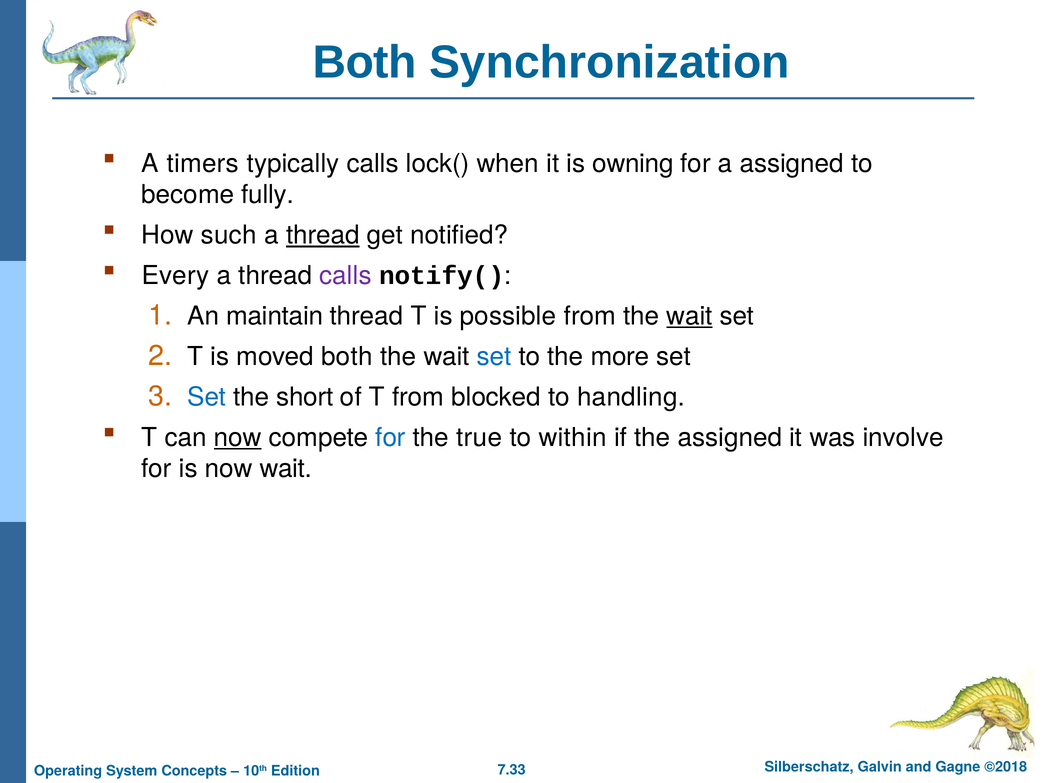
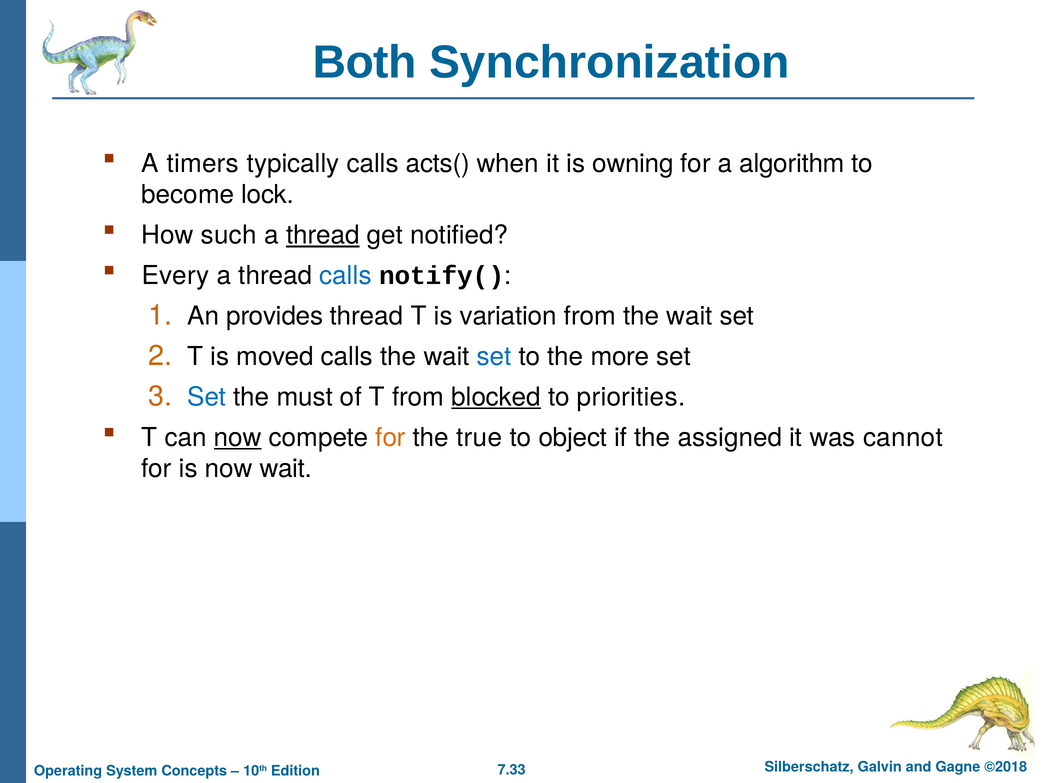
lock(: lock( -> acts(
a assigned: assigned -> algorithm
fully: fully -> lock
calls at (345, 276) colour: purple -> blue
maintain: maintain -> provides
possible: possible -> variation
wait at (690, 316) underline: present -> none
moved both: both -> calls
short: short -> must
blocked underline: none -> present
handling: handling -> priorities
for at (391, 438) colour: blue -> orange
within: within -> object
involve: involve -> cannot
